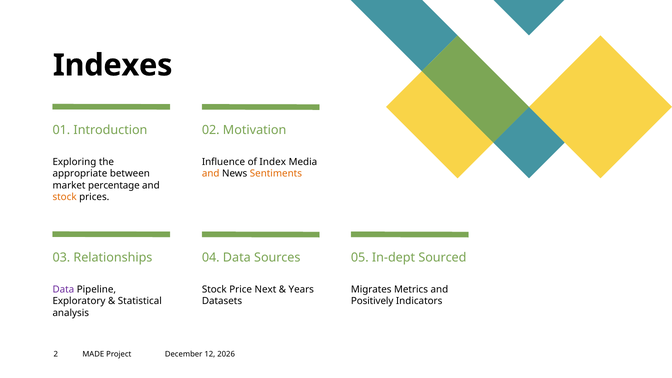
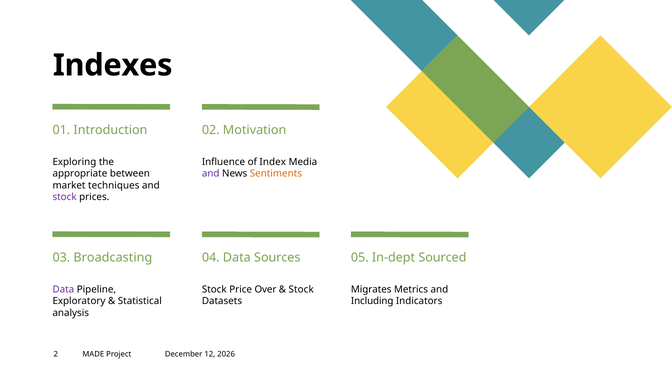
and at (211, 174) colour: orange -> purple
percentage: percentage -> techniques
stock at (65, 197) colour: orange -> purple
Relationships: Relationships -> Broadcasting
Next: Next -> Over
Years at (301, 289): Years -> Stock
Positively: Positively -> Including
